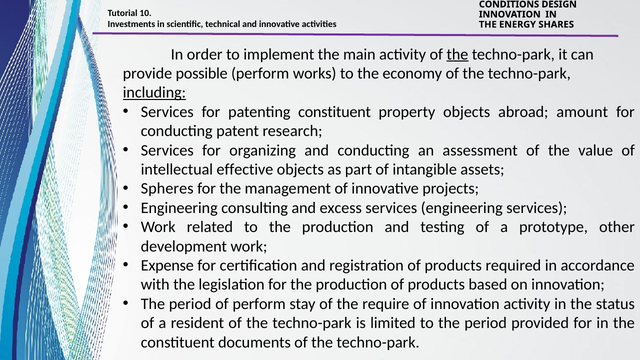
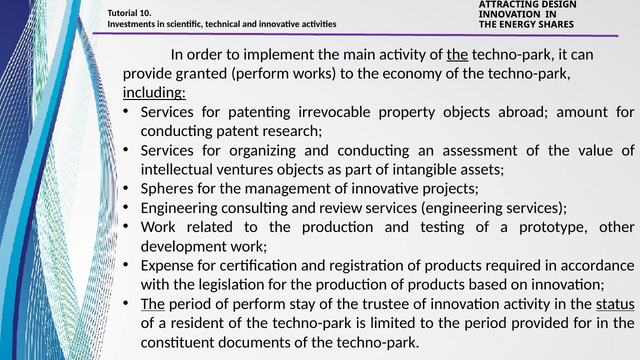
CONDITIONS: CONDITIONS -> ATTRACTING
possible: possible -> granted
patenting constituent: constituent -> irrevocable
effective: effective -> ventures
excess: excess -> review
The at (153, 304) underline: none -> present
require: require -> trustee
status underline: none -> present
